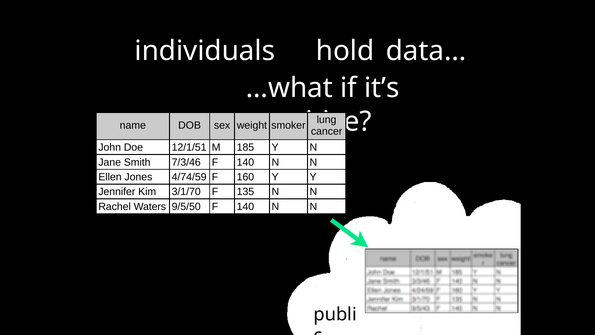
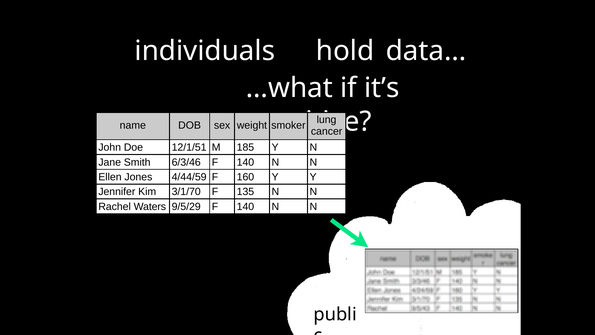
7/3/46: 7/3/46 -> 6/3/46
4/74/59: 4/74/59 -> 4/44/59
9/5/50: 9/5/50 -> 9/5/29
